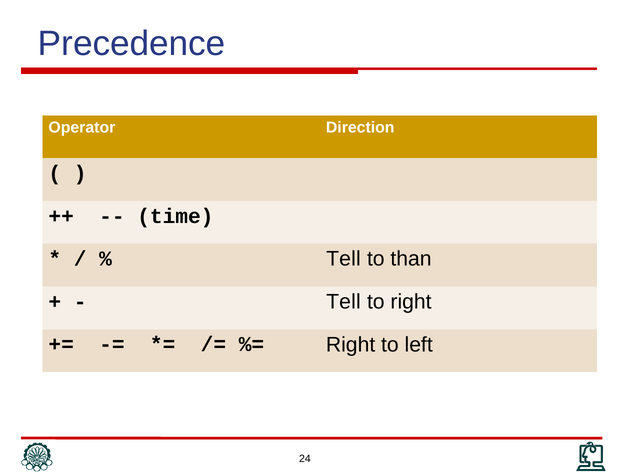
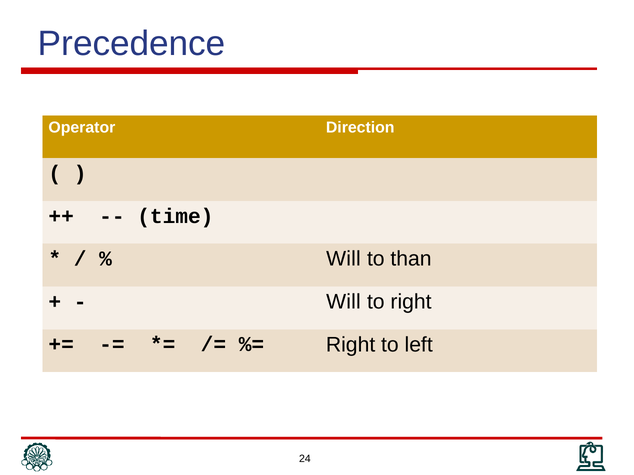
Tell at (343, 259): Tell -> Will
Tell at (343, 302): Tell -> Will
